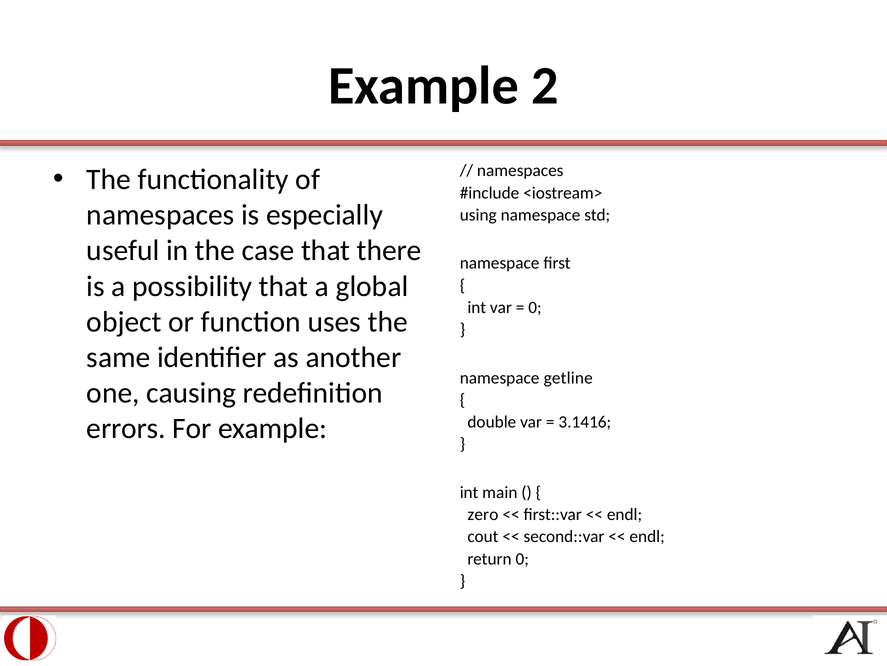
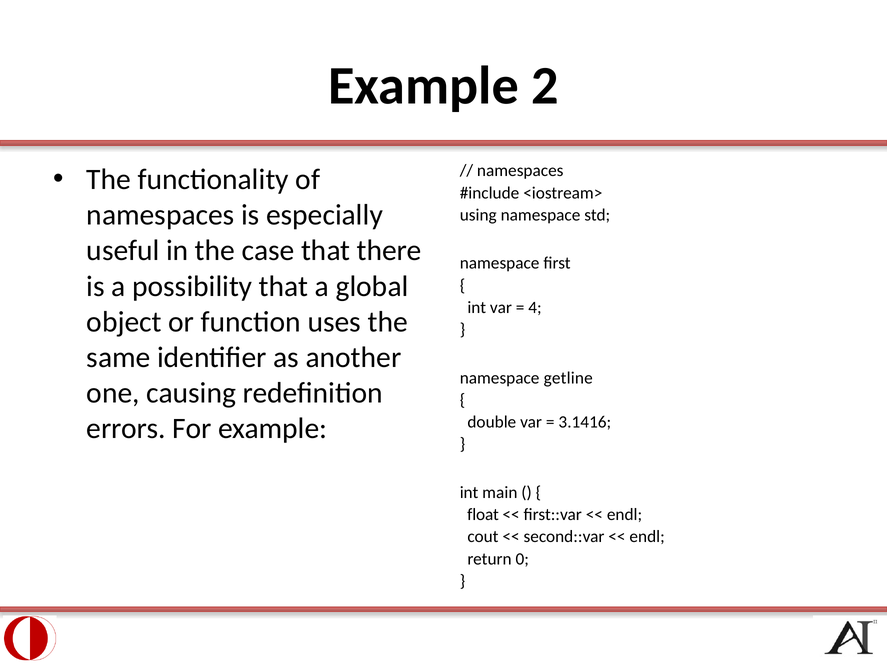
0 at (535, 307): 0 -> 4
zero: zero -> float
